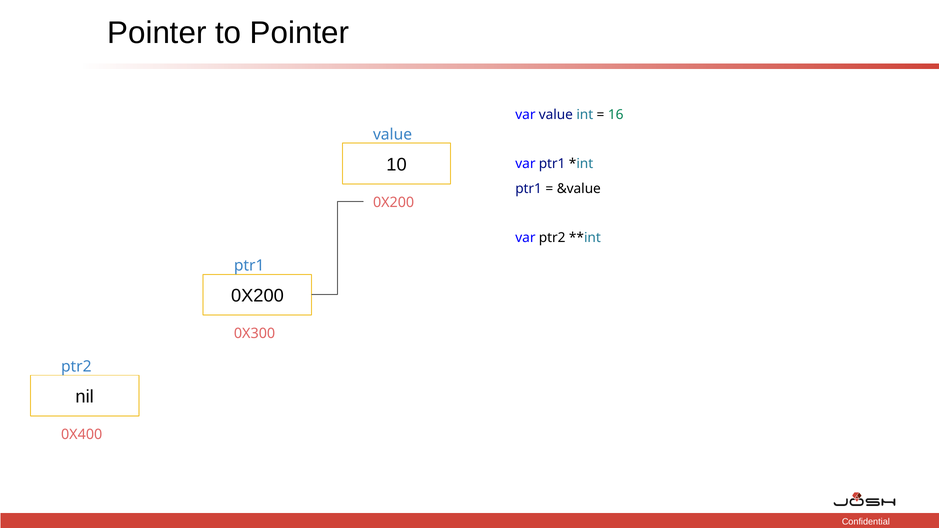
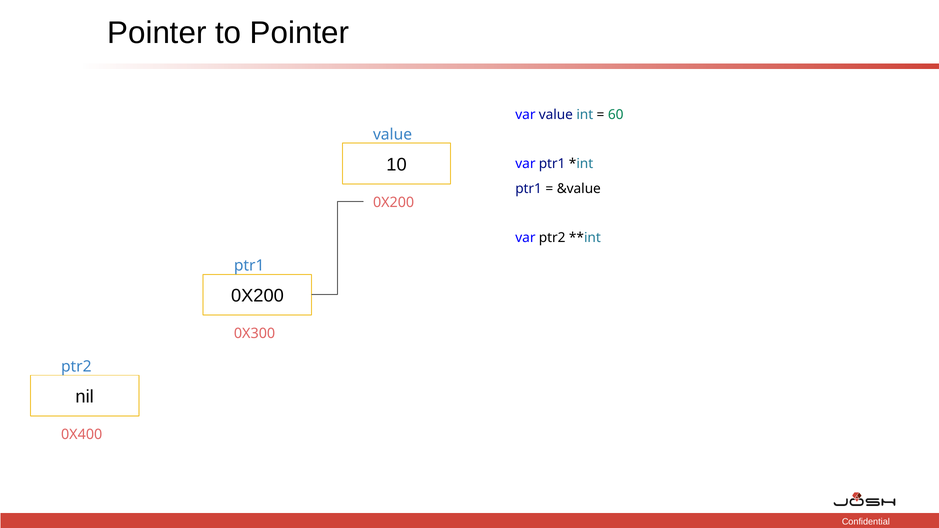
16: 16 -> 60
